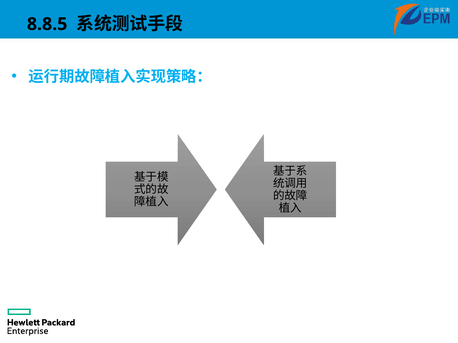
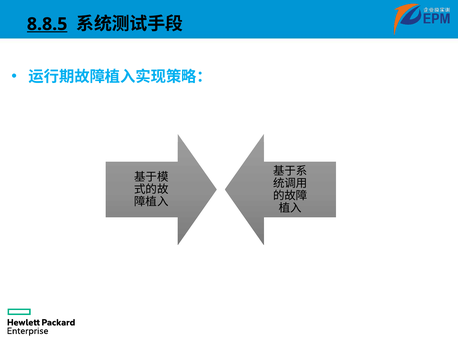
8.8.5 underline: none -> present
